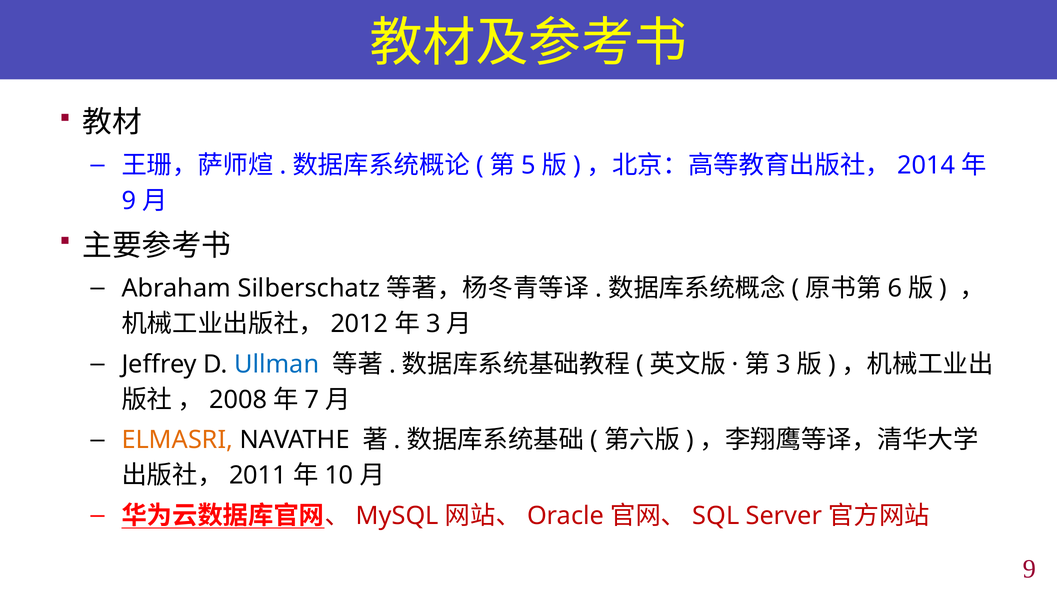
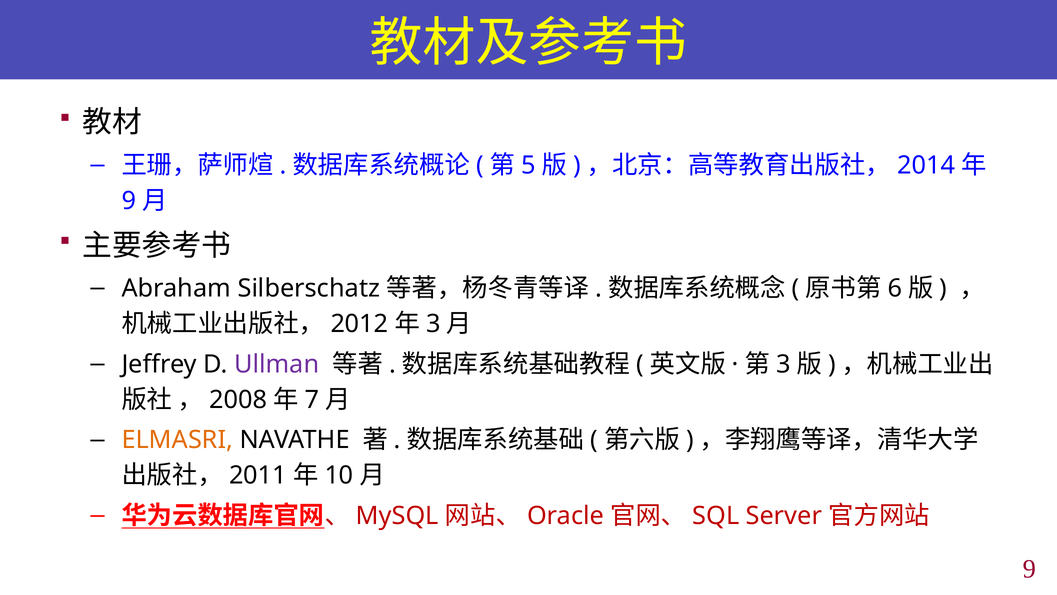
Ullman colour: blue -> purple
